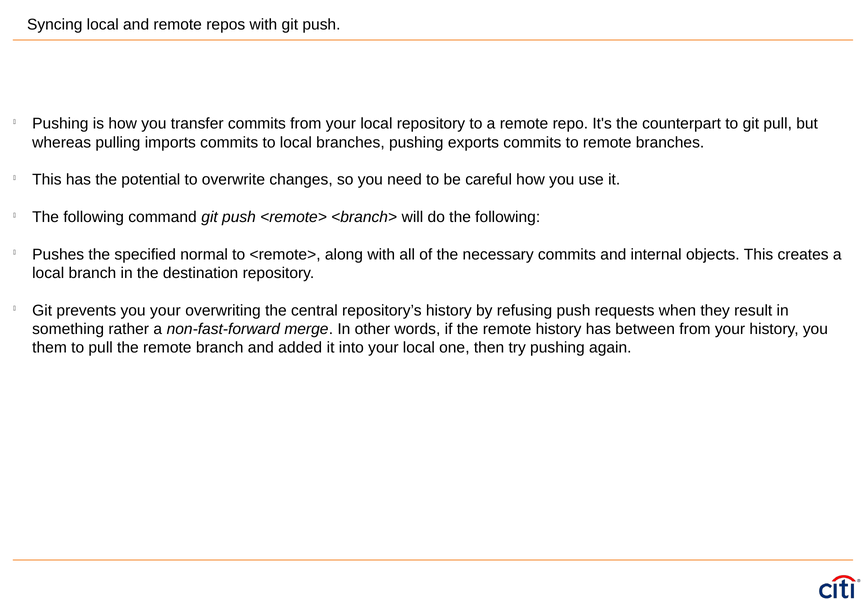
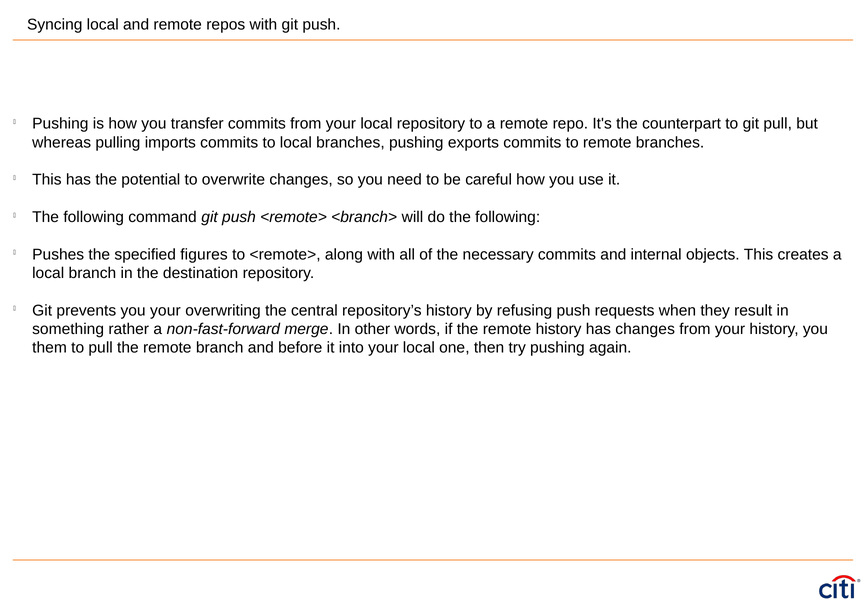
normal: normal -> figures
has between: between -> changes
added: added -> before
